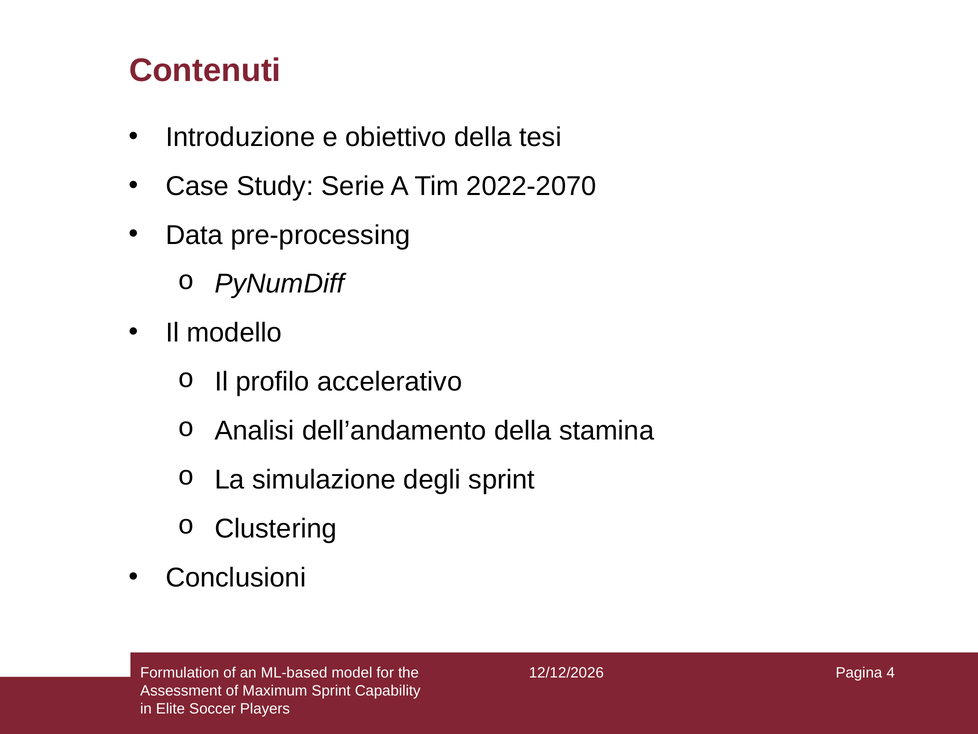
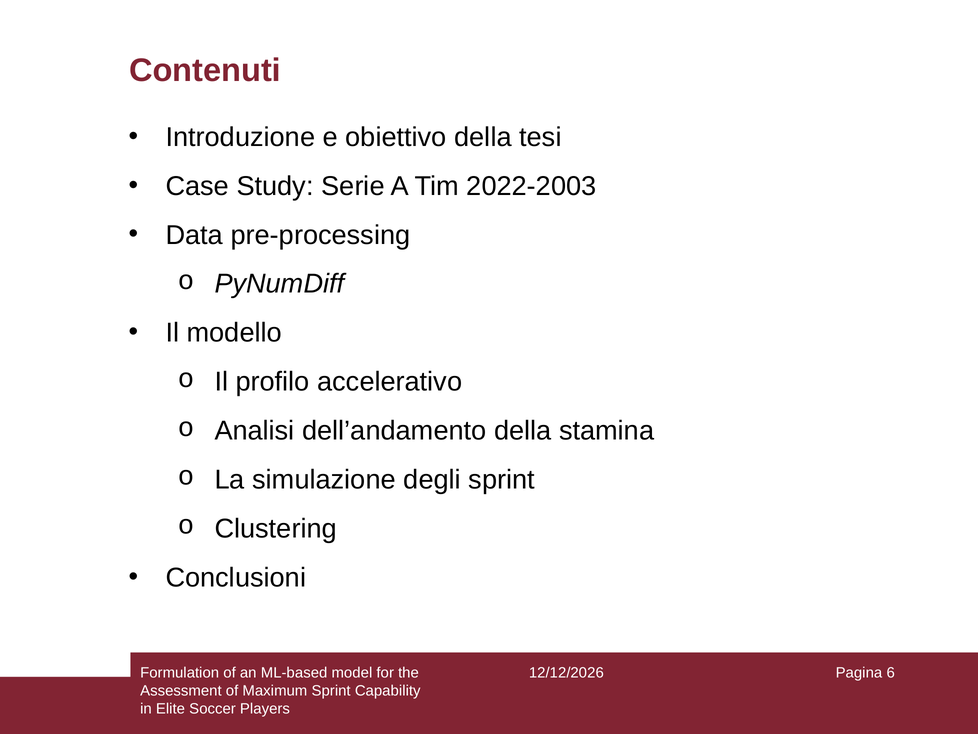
2022-2070: 2022-2070 -> 2022-2003
4: 4 -> 6
